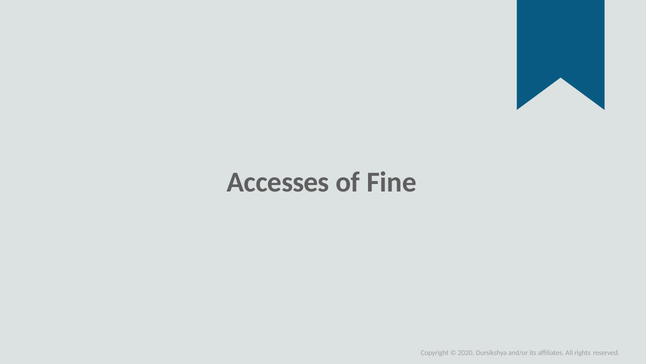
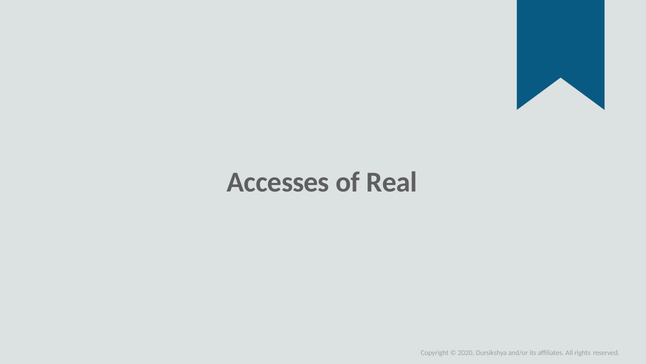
Fine: Fine -> Real
